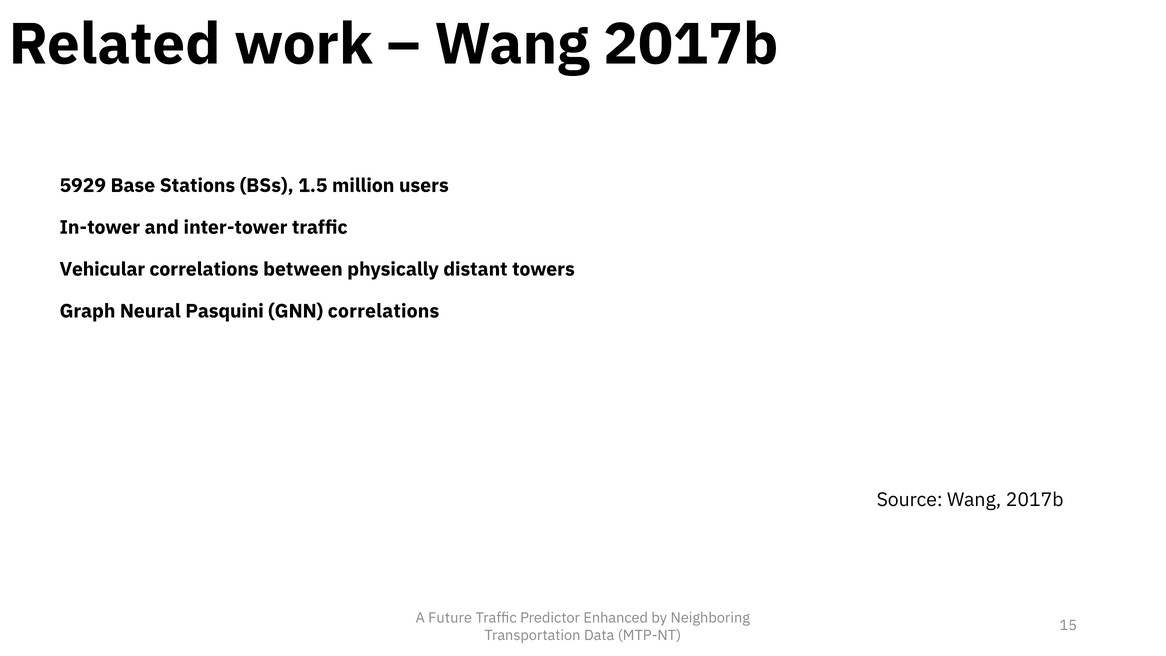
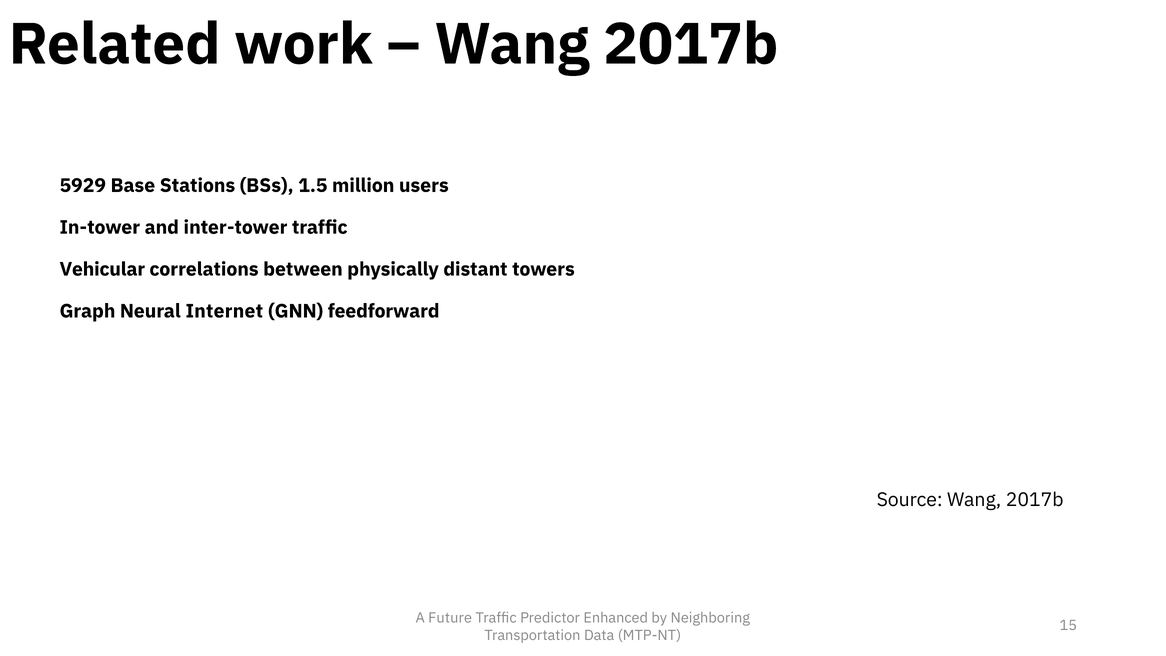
Pasquini: Pasquini -> Internet
GNN correlations: correlations -> feedforward
